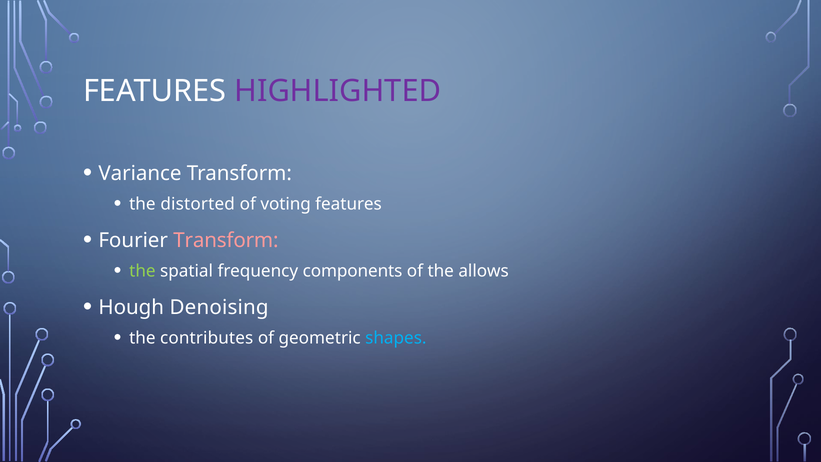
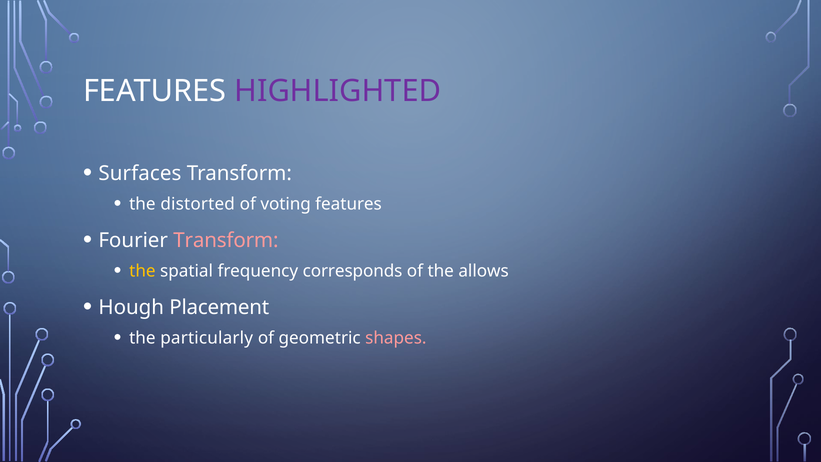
Variance: Variance -> Surfaces
the at (142, 271) colour: light green -> yellow
components: components -> corresponds
Denoising: Denoising -> Placement
contributes: contributes -> particularly
shapes colour: light blue -> pink
